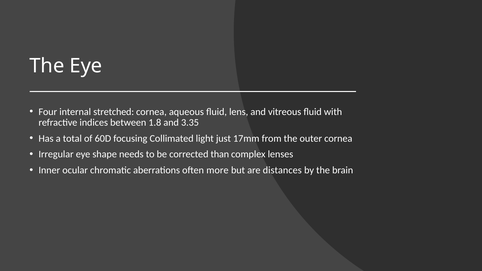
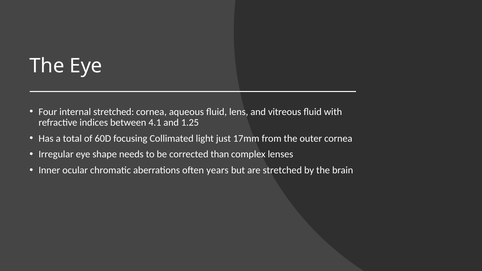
1.8: 1.8 -> 4.1
3.35: 3.35 -> 1.25
more: more -> years
are distances: distances -> stretched
